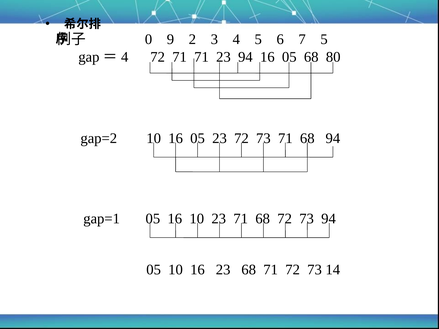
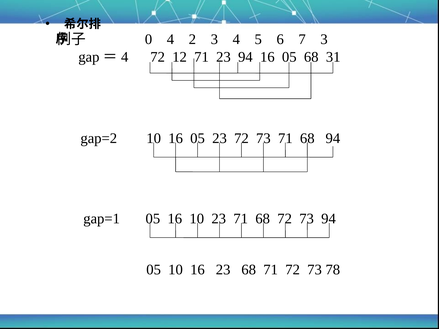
0 9: 9 -> 4
7 5: 5 -> 3
72 71: 71 -> 12
80: 80 -> 31
14: 14 -> 78
